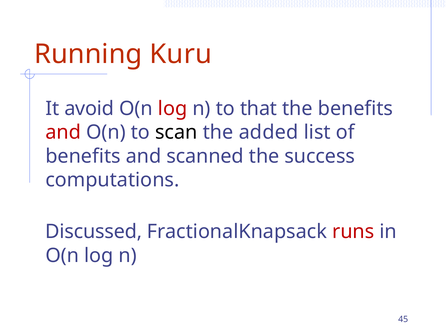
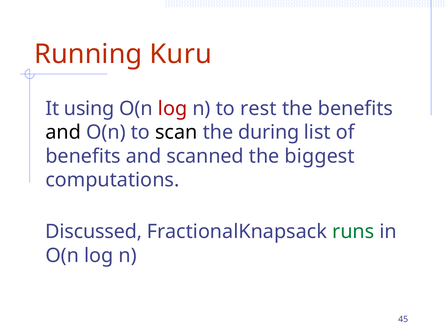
avoid: avoid -> using
that: that -> rest
and at (63, 132) colour: red -> black
added: added -> during
success: success -> biggest
runs colour: red -> green
